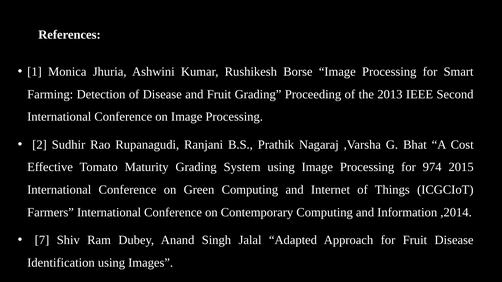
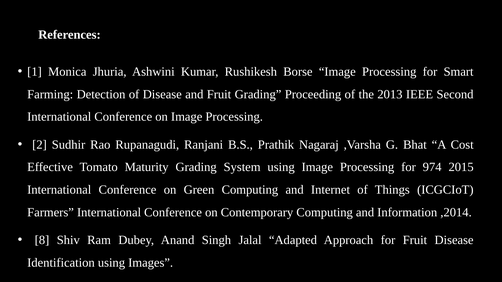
7: 7 -> 8
